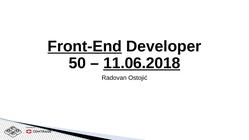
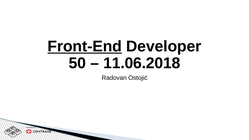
11.06.2018 underline: present -> none
